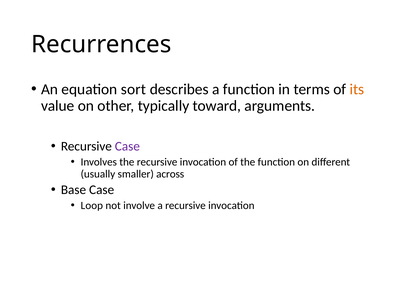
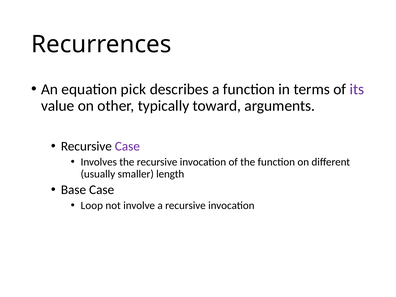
sort: sort -> pick
its colour: orange -> purple
across: across -> length
